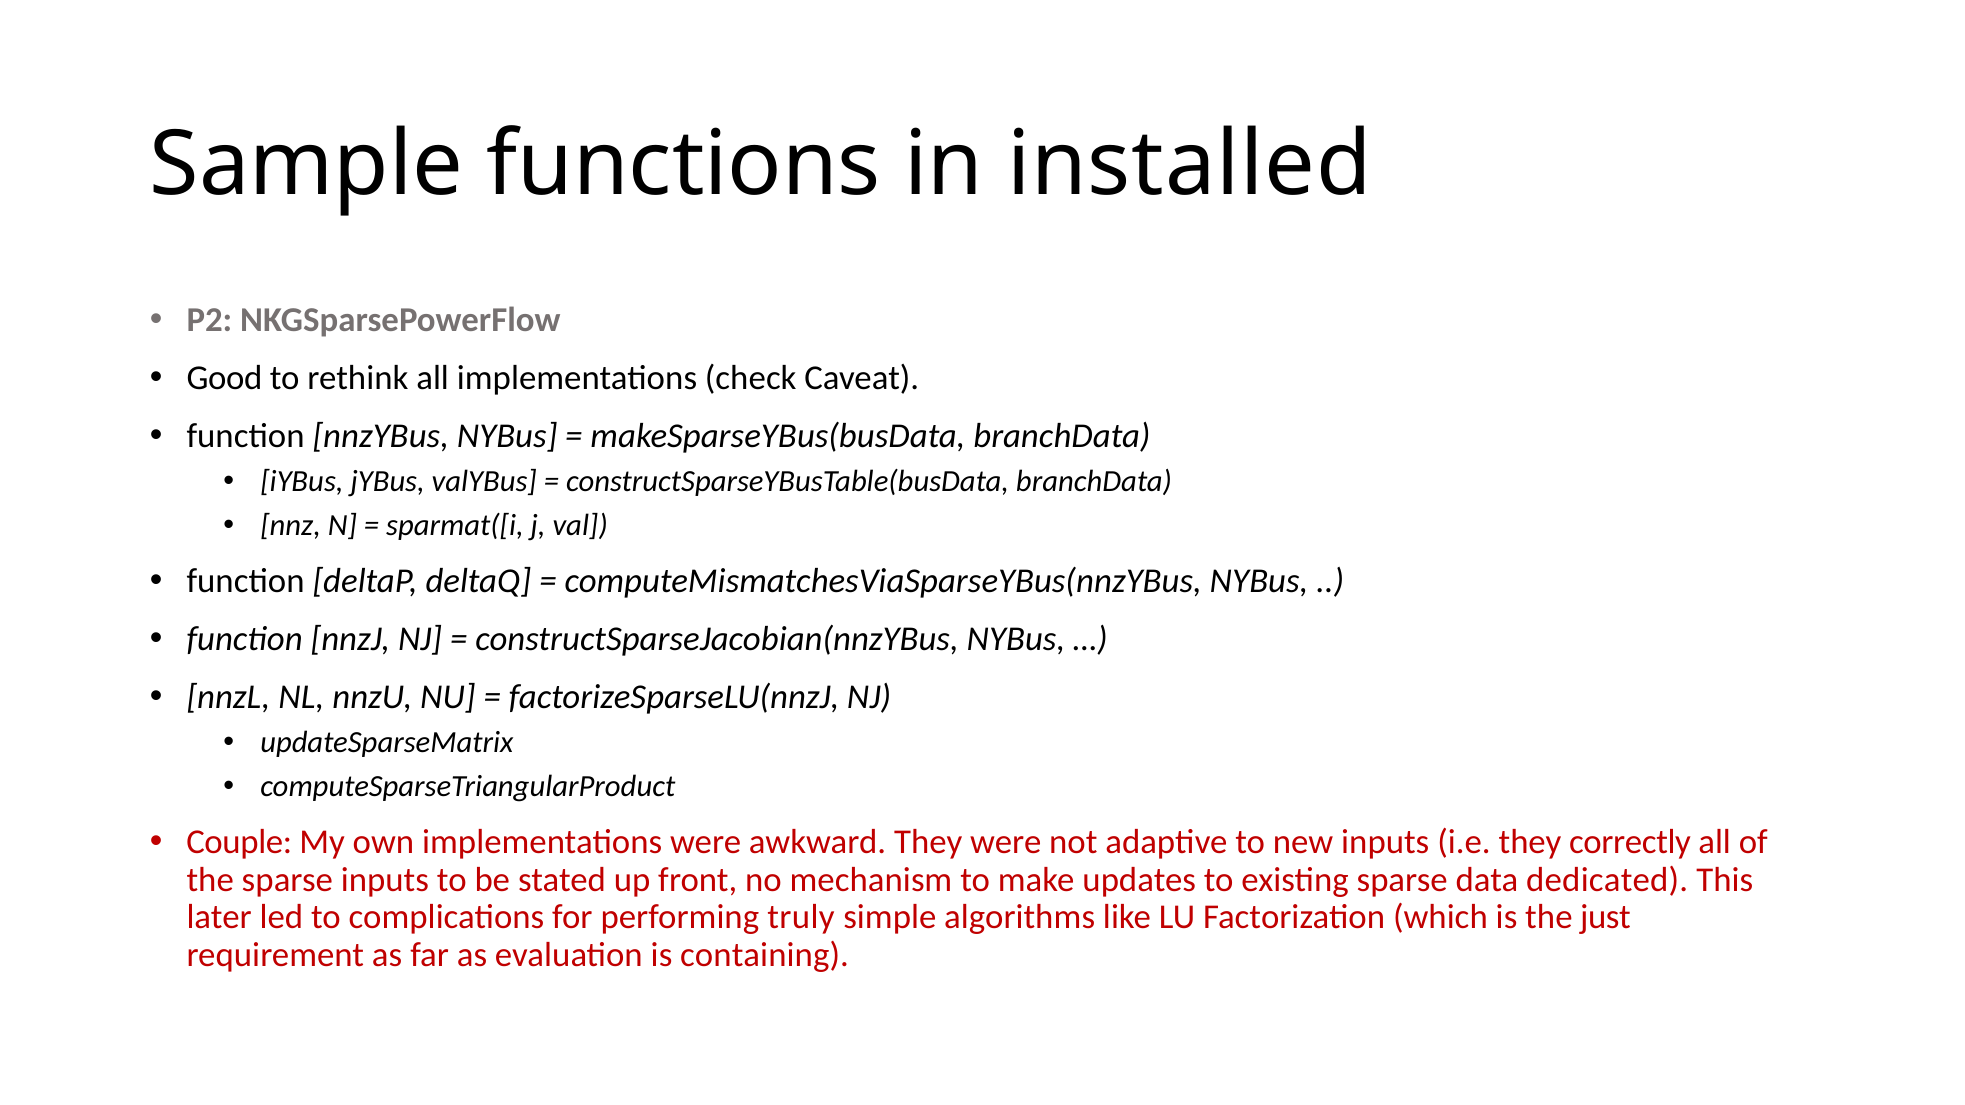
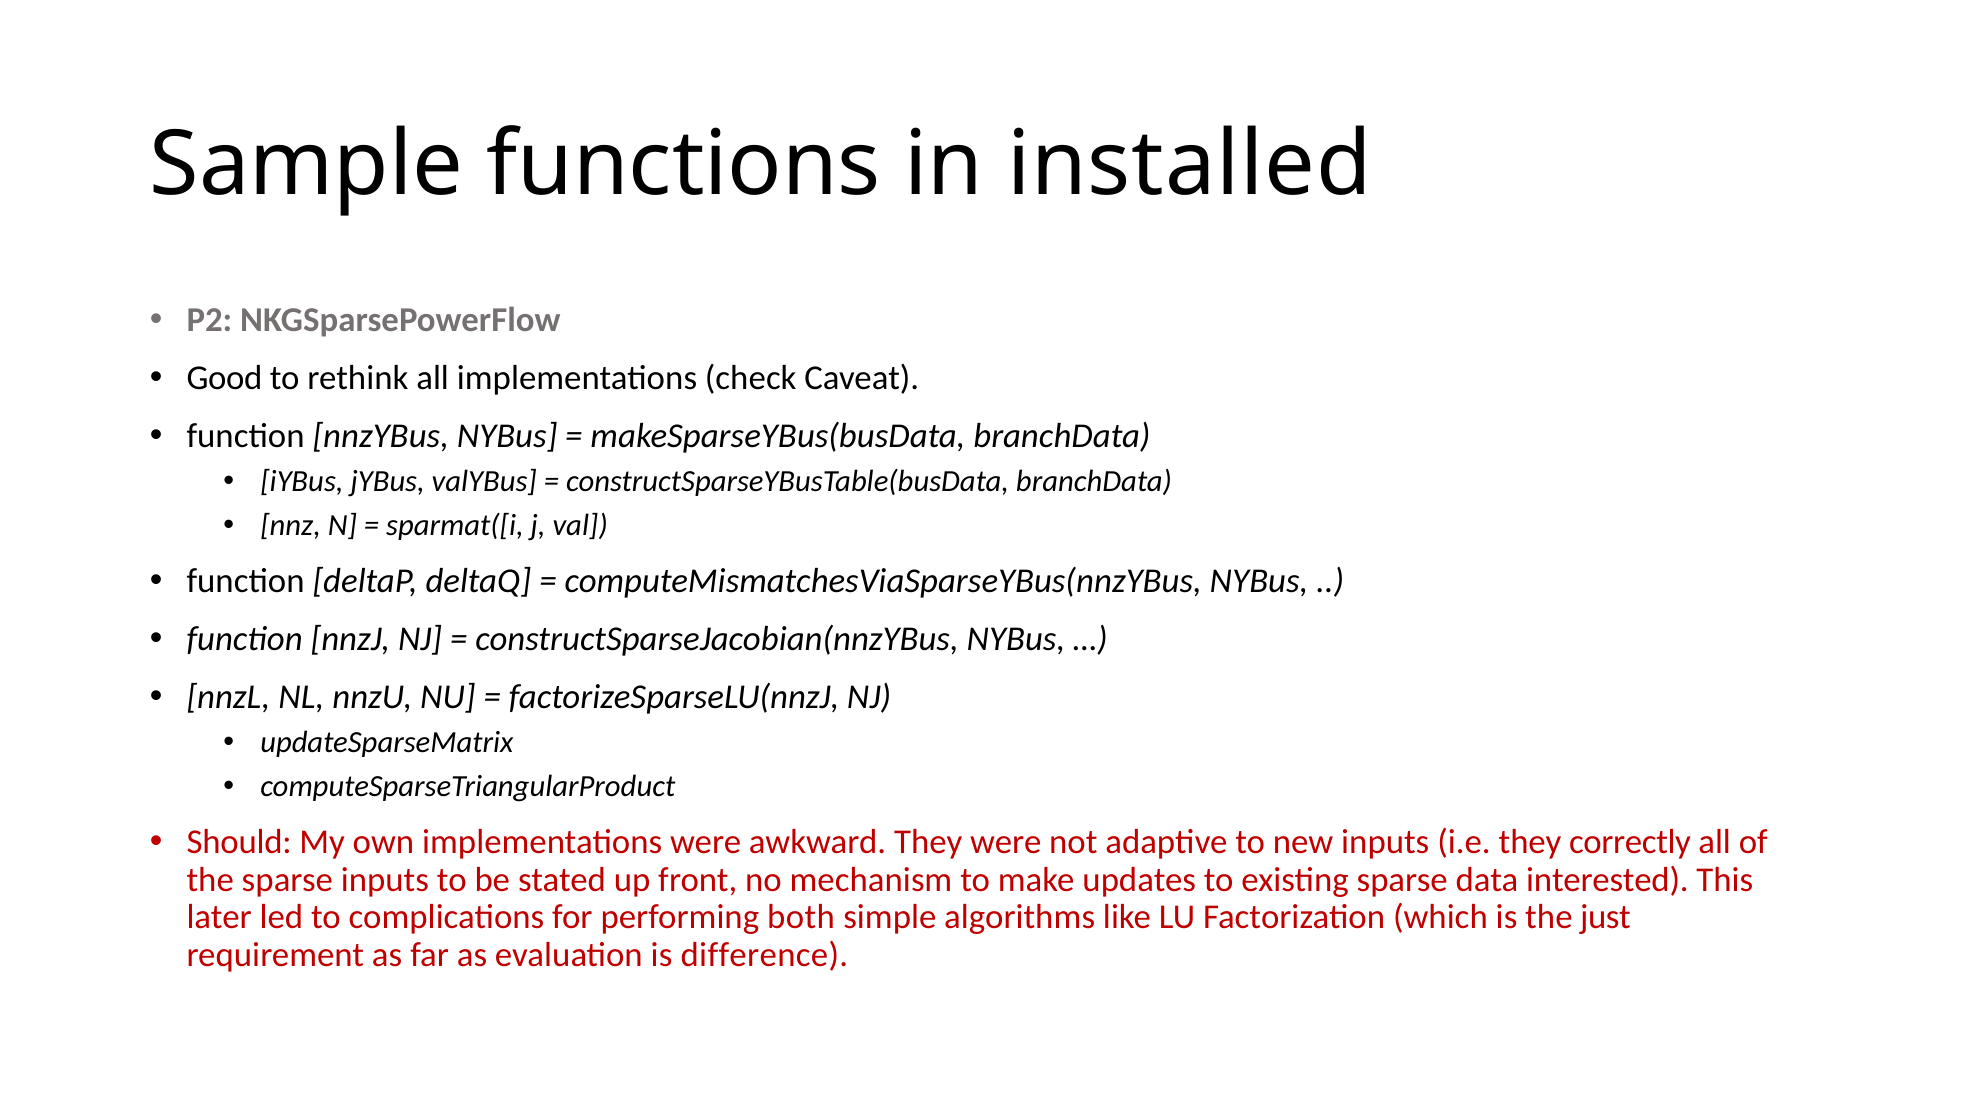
Couple: Couple -> Should
dedicated: dedicated -> interested
truly: truly -> both
containing: containing -> difference
